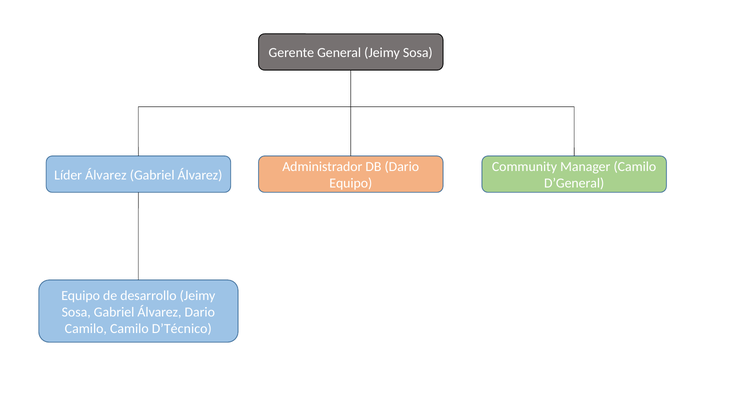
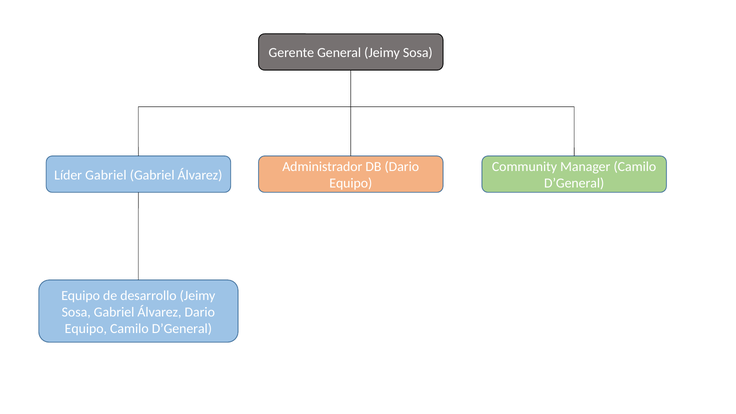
Líder Álvarez: Álvarez -> Gabriel
Camilo at (86, 329): Camilo -> Equipo
D’Técnico at (182, 329): D’Técnico -> D’General
